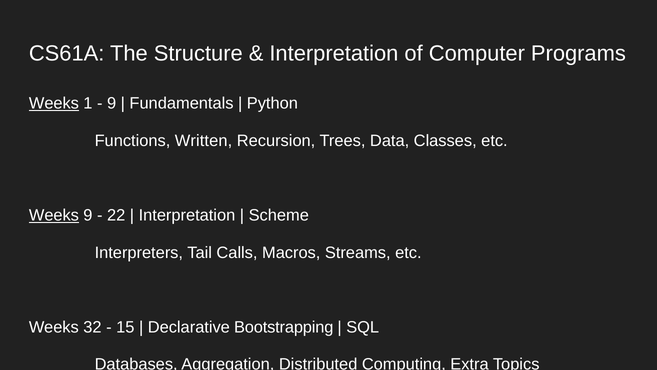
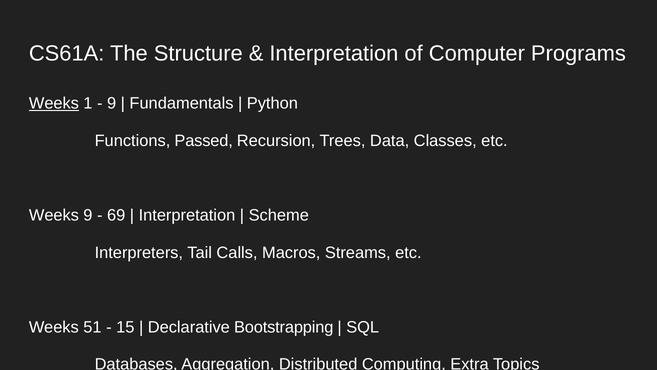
Written: Written -> Passed
Weeks at (54, 215) underline: present -> none
22: 22 -> 69
32: 32 -> 51
